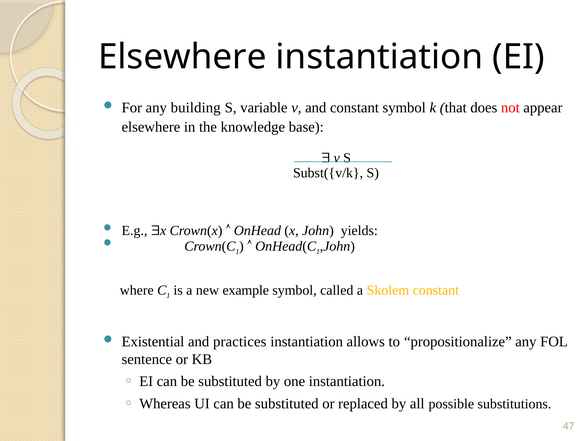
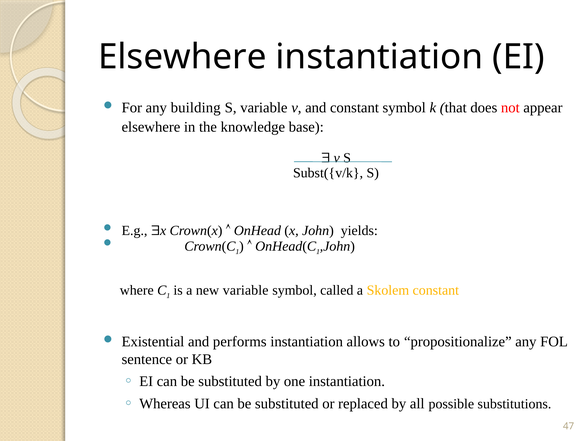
new example: example -> variable
practices: practices -> performs
